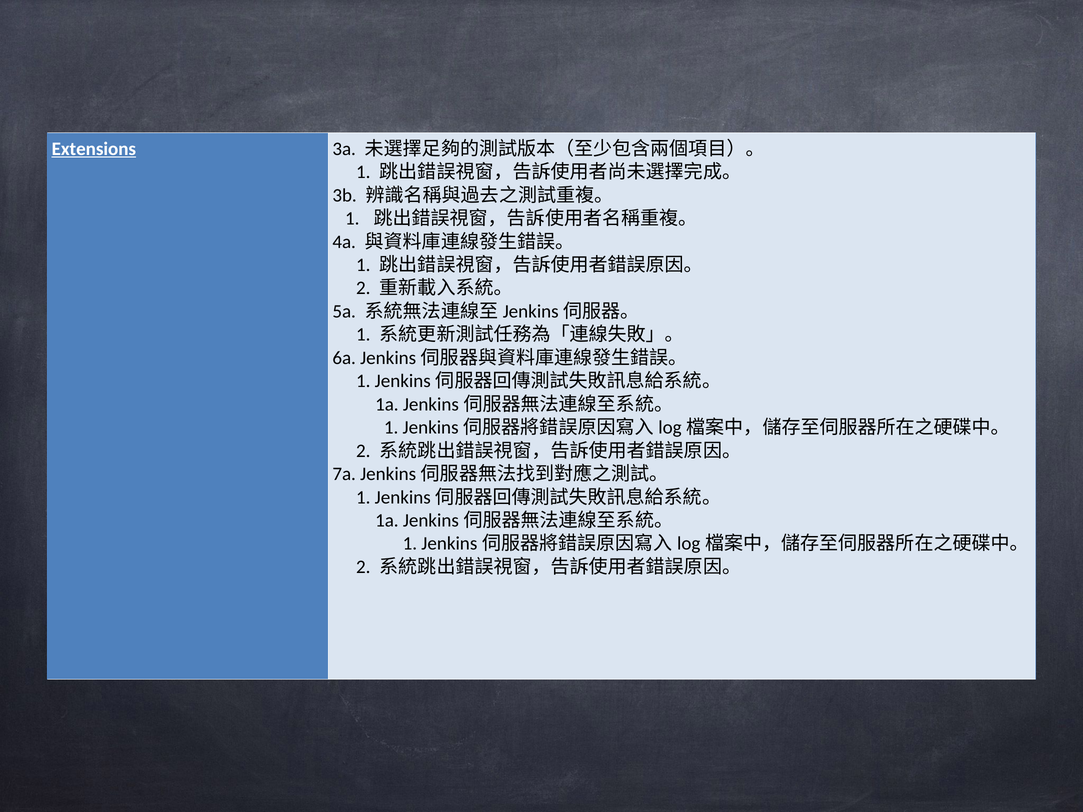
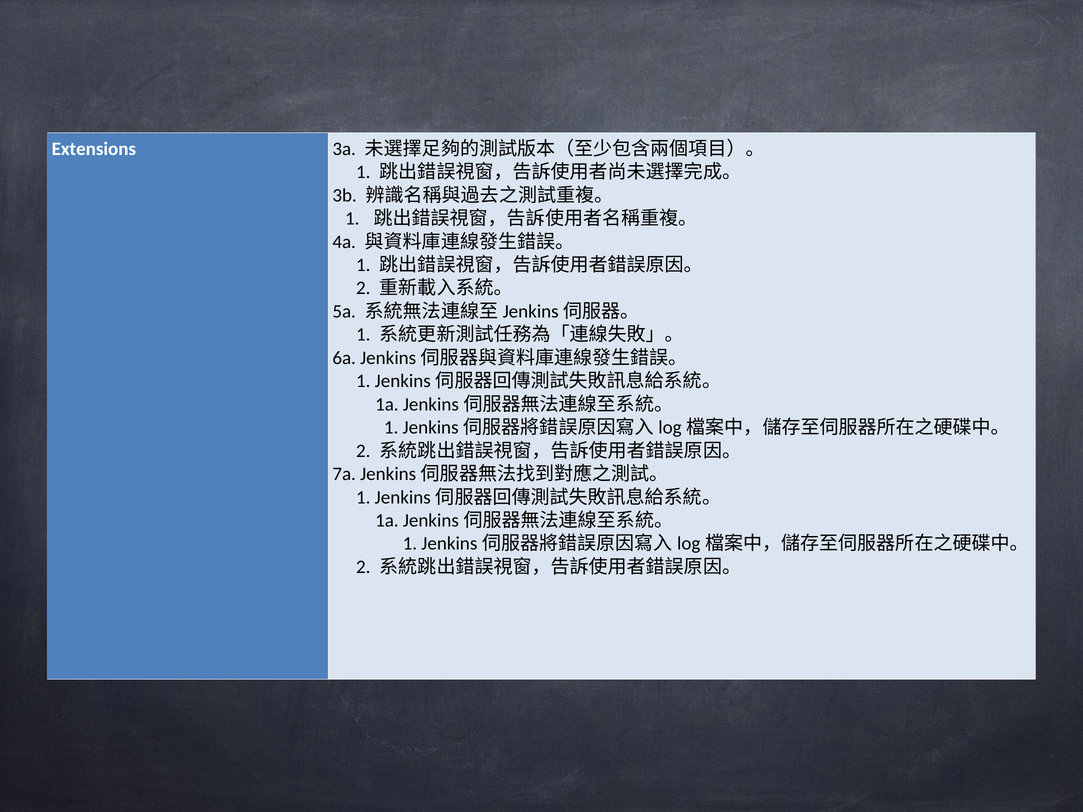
Extensions underline: present -> none
